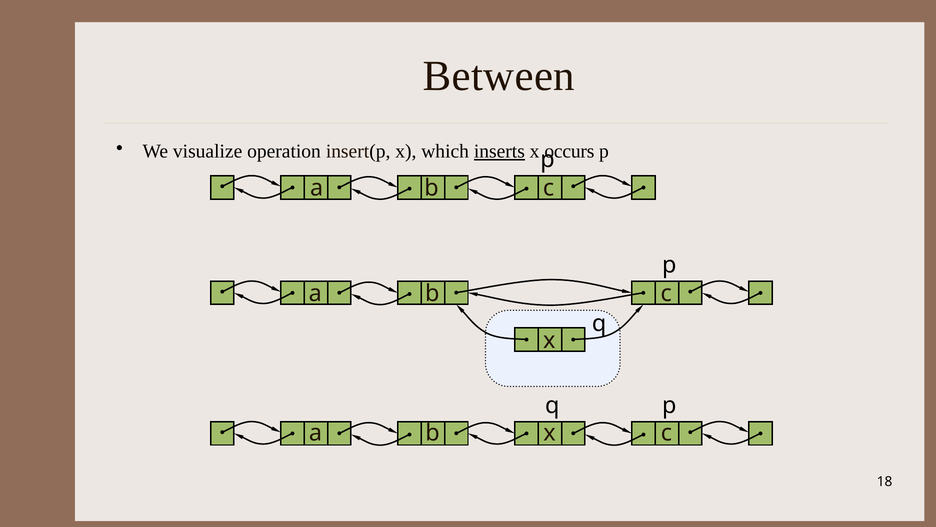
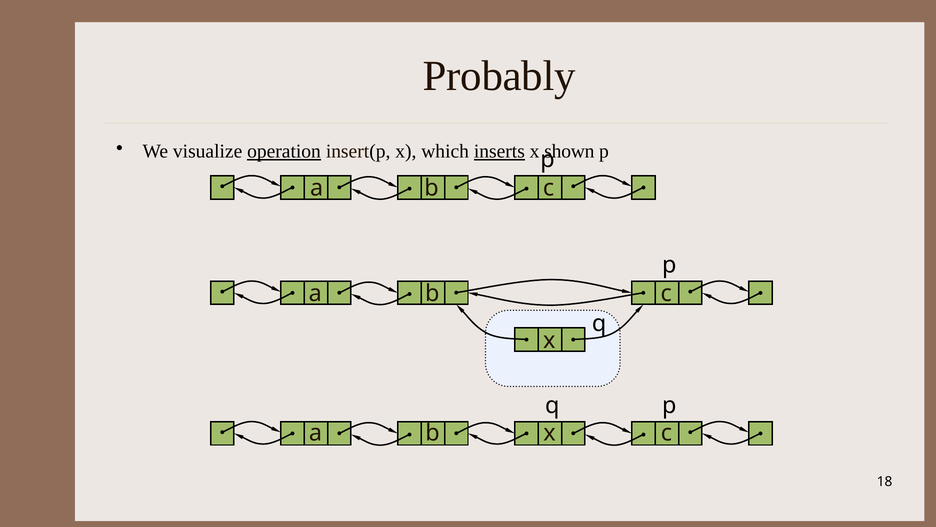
Between: Between -> Probably
operation underline: none -> present
occurs: occurs -> shown
